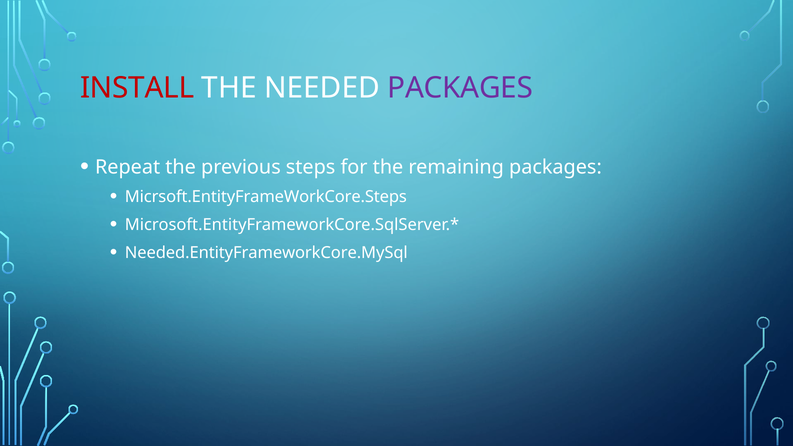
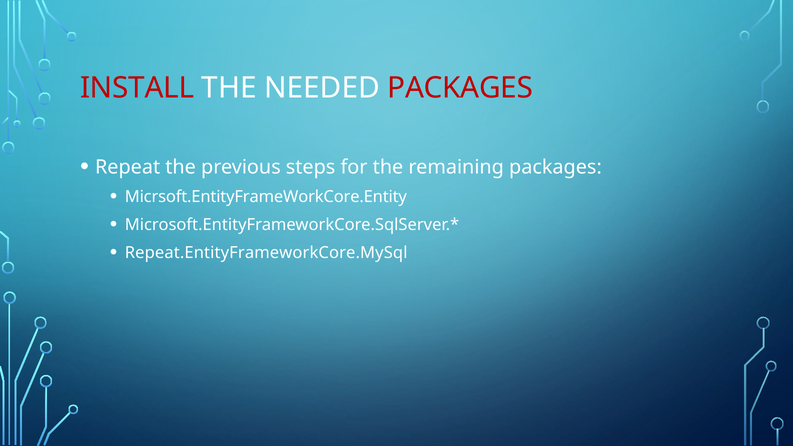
PACKAGES at (460, 88) colour: purple -> red
Micrsoft.EntityFrameWorkCore.Steps: Micrsoft.EntityFrameWorkCore.Steps -> Micrsoft.EntityFrameWorkCore.Entity
Needed.EntityFrameworkCore.MySql: Needed.EntityFrameworkCore.MySql -> Repeat.EntityFrameworkCore.MySql
